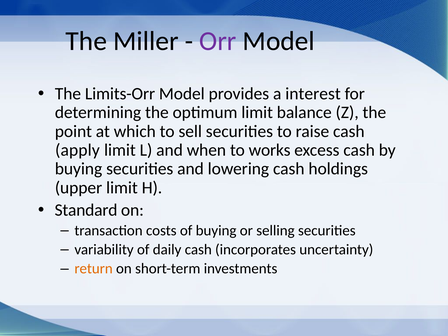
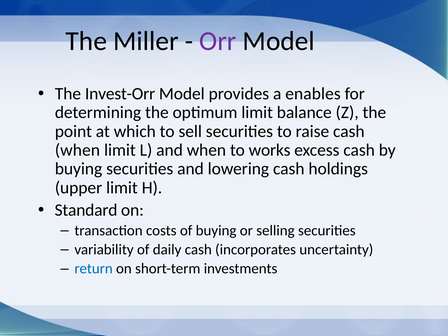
Limits-Orr: Limits-Orr -> Invest-Orr
interest: interest -> enables
apply at (77, 150): apply -> when
return colour: orange -> blue
